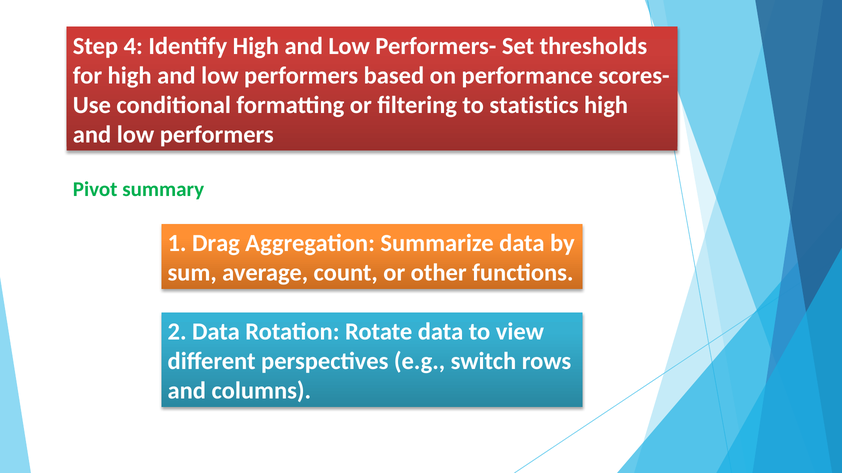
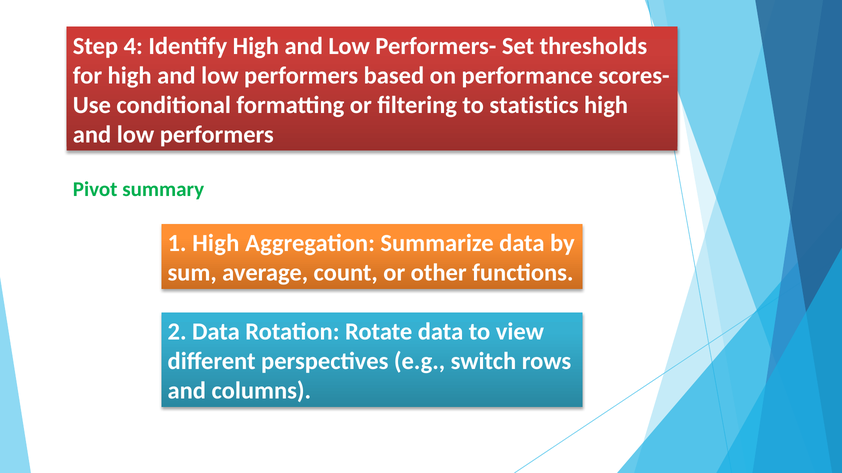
1 Drag: Drag -> High
